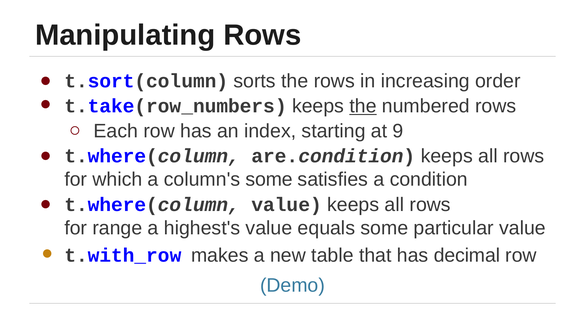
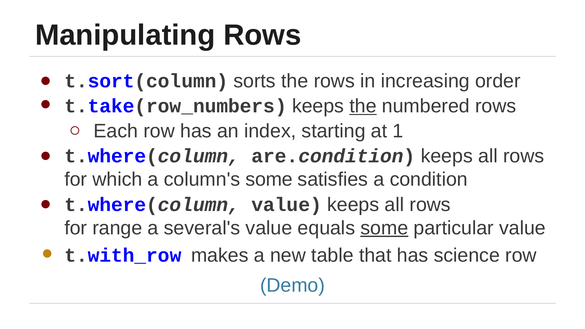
9: 9 -> 1
highest's: highest's -> several's
some at (384, 228) underline: none -> present
decimal: decimal -> science
